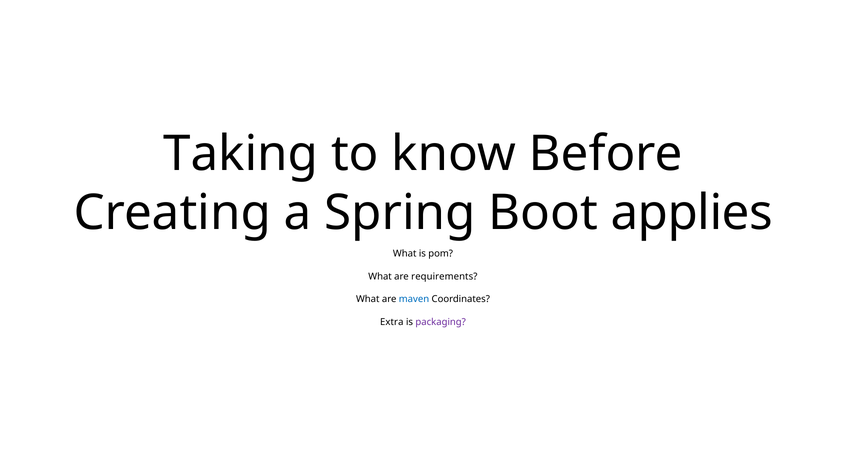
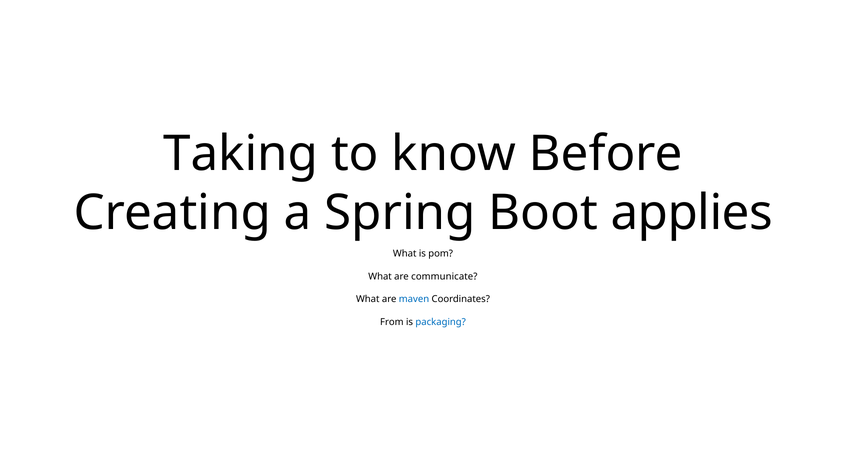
requirements: requirements -> communicate
Extra: Extra -> From
packaging colour: purple -> blue
